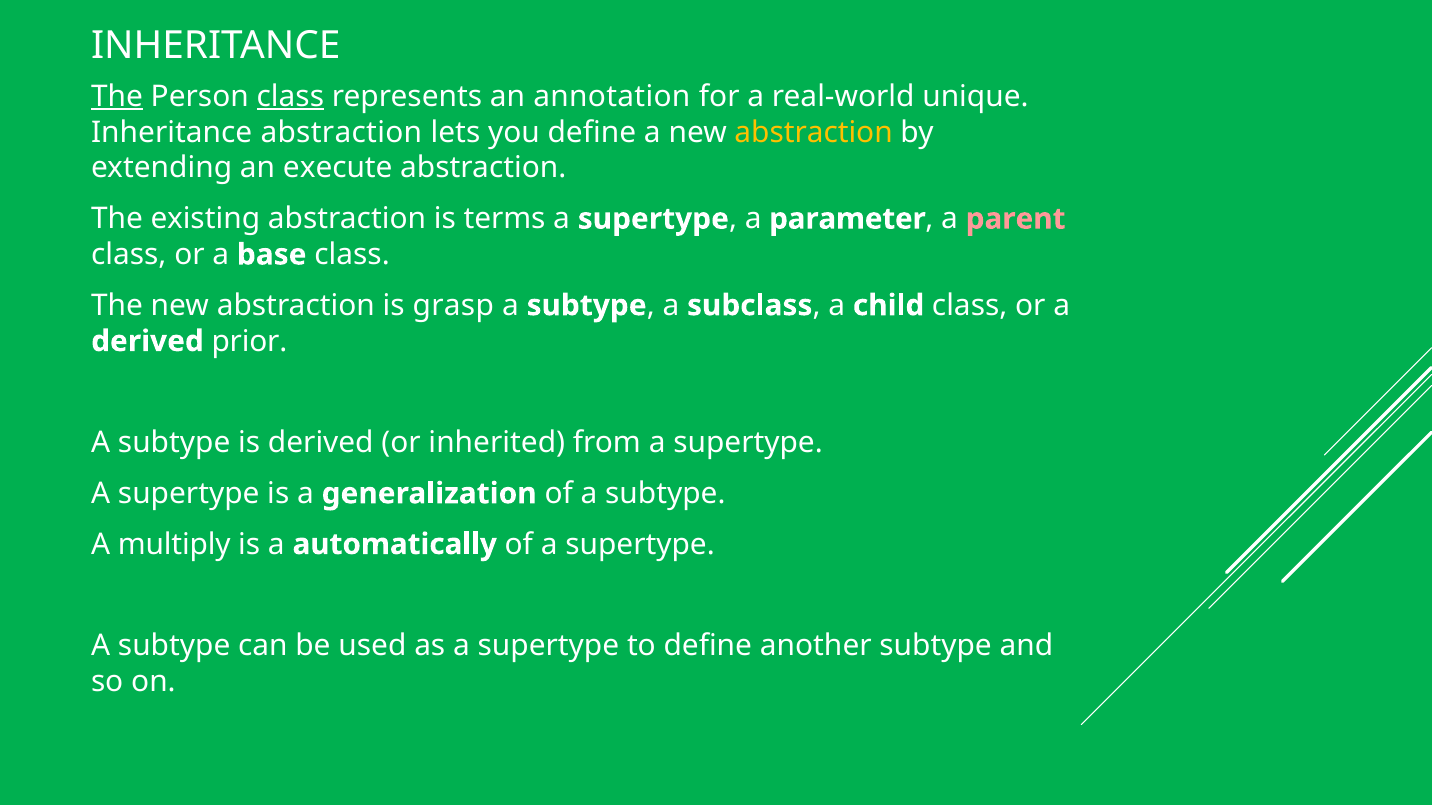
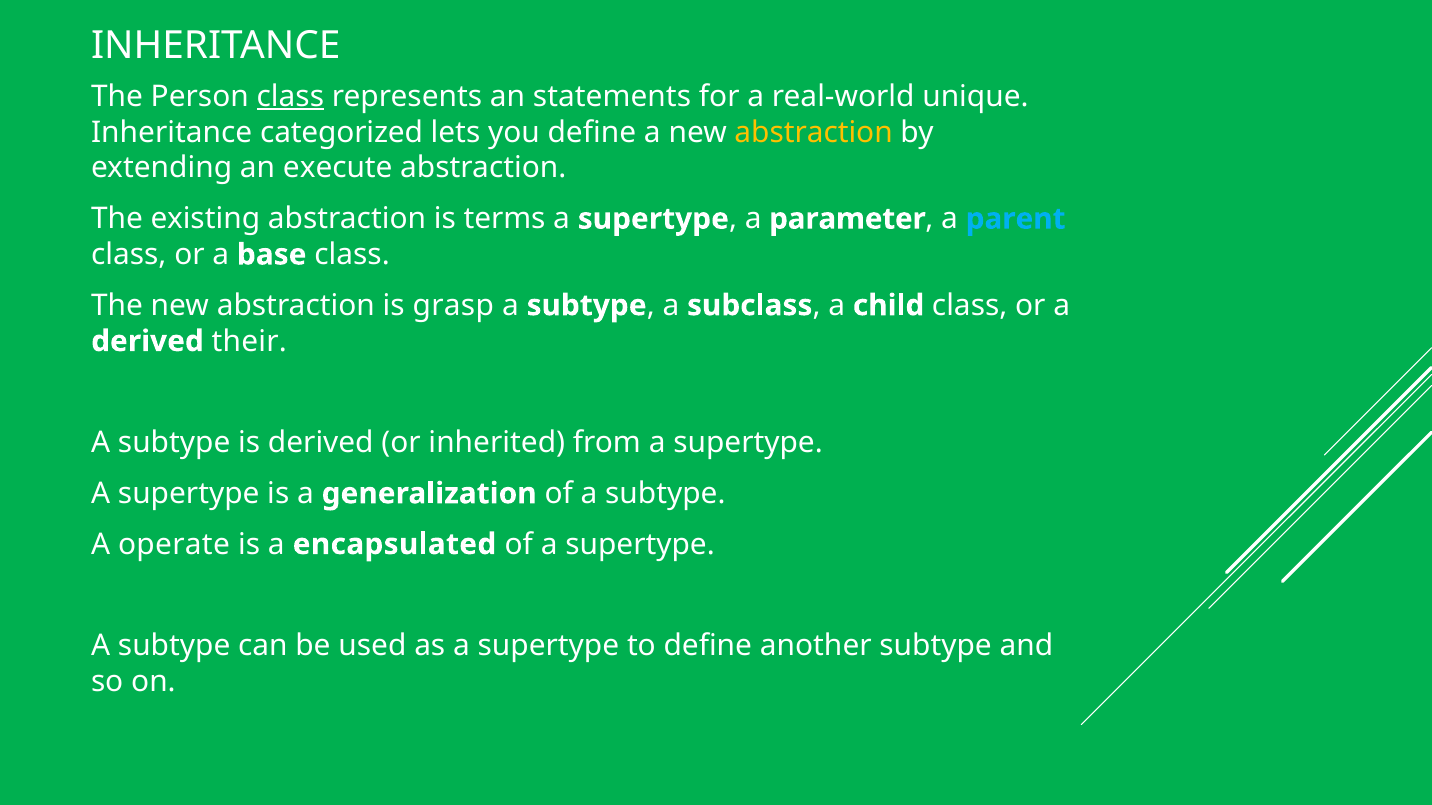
The at (117, 96) underline: present -> none
annotation: annotation -> statements
Inheritance abstraction: abstraction -> categorized
parent colour: pink -> light blue
prior: prior -> their
multiply: multiply -> operate
automatically: automatically -> encapsulated
